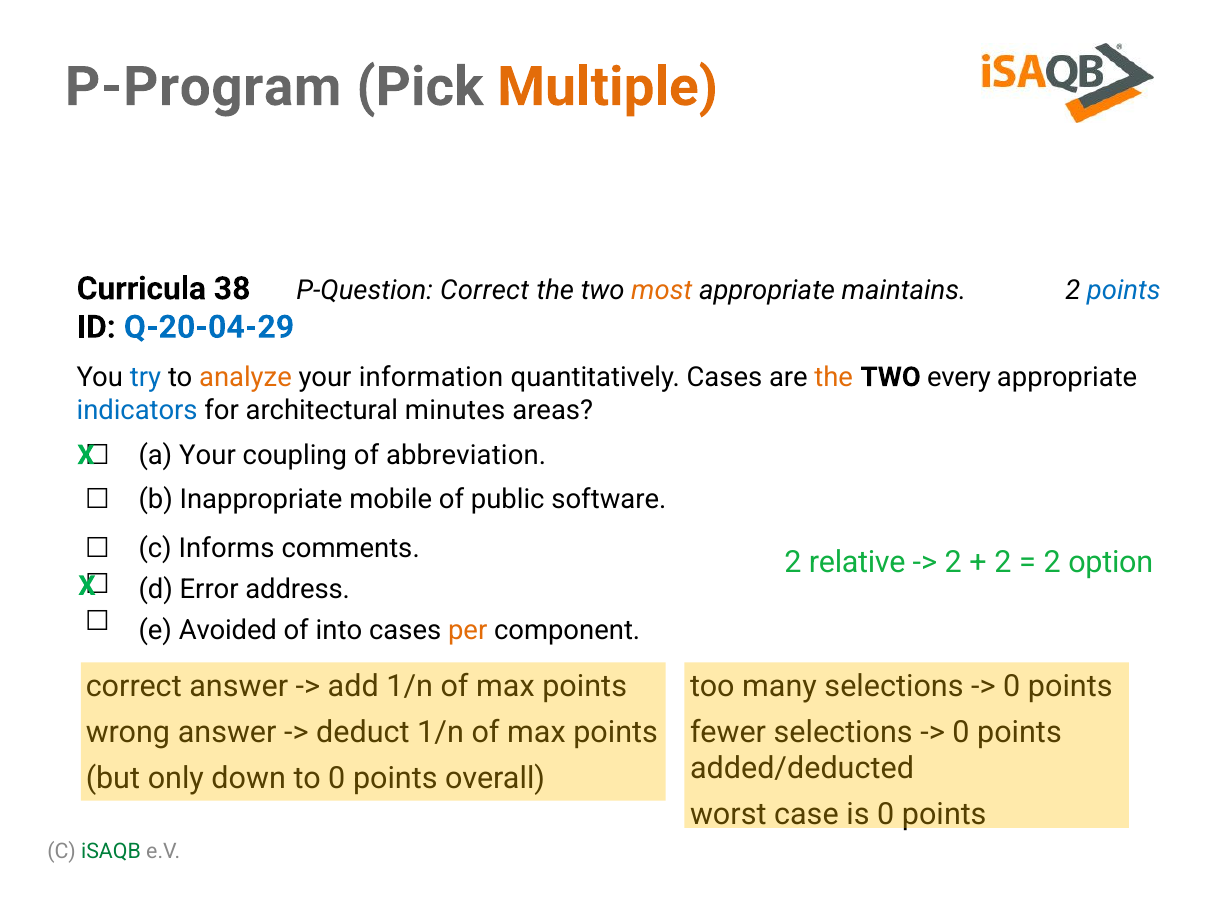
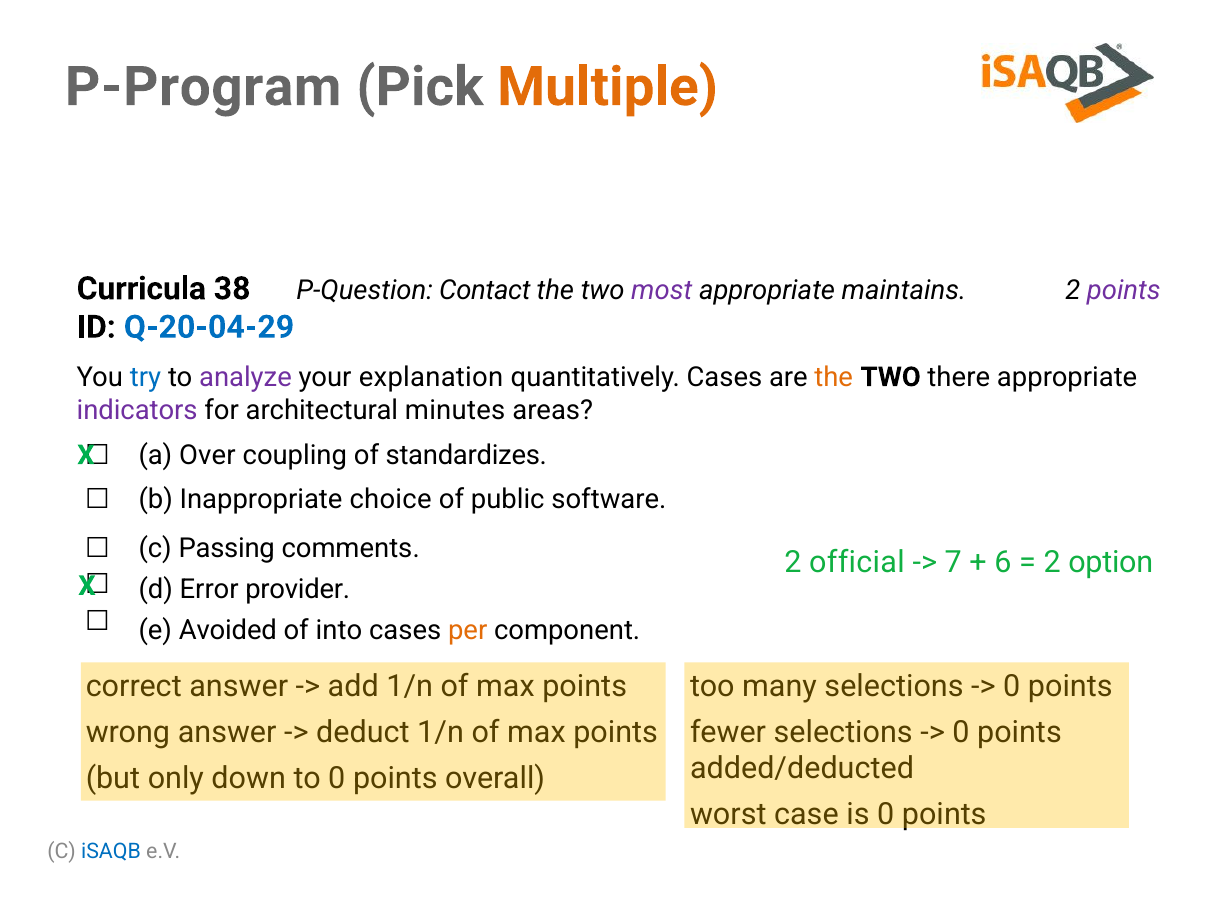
P-Question Correct: Correct -> Contact
most colour: orange -> purple
points at (1124, 290) colour: blue -> purple
analyze colour: orange -> purple
information: information -> explanation
every: every -> there
indicators colour: blue -> purple
a Your: Your -> Over
abbreviation: abbreviation -> standardizes
mobile: mobile -> choice
Informs: Informs -> Passing
relative: relative -> official
2 at (953, 563): 2 -> 7
2 at (1003, 563): 2 -> 6
address: address -> provider
iSAQB colour: green -> blue
